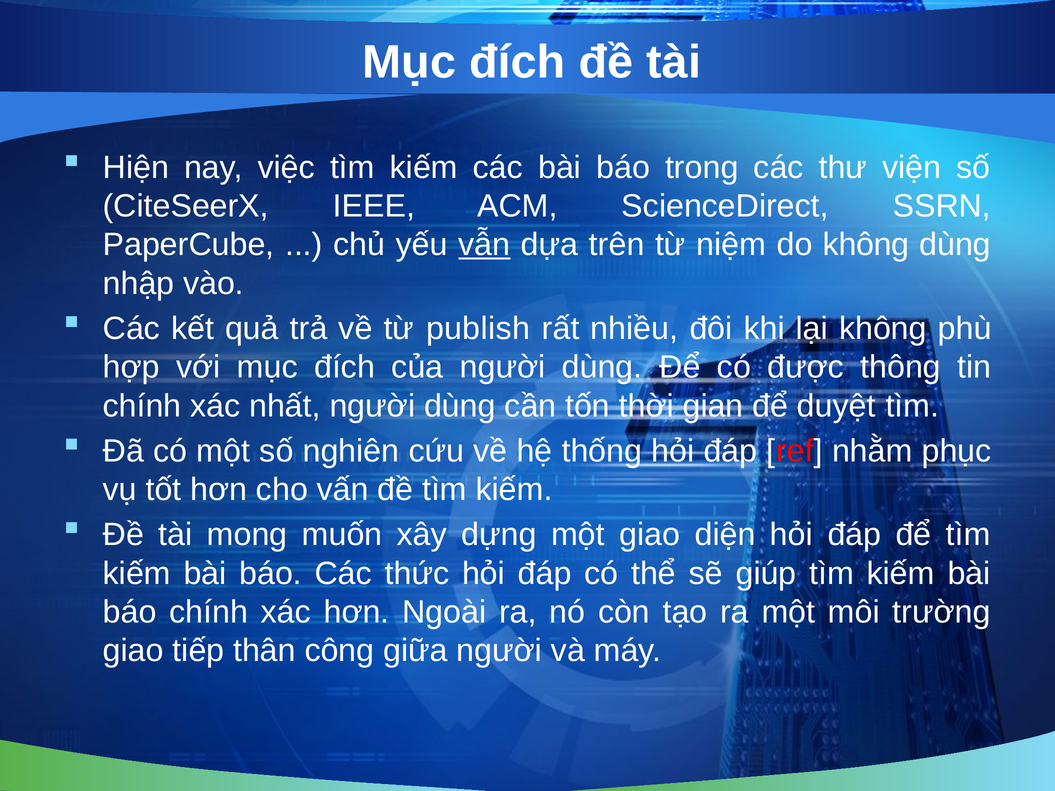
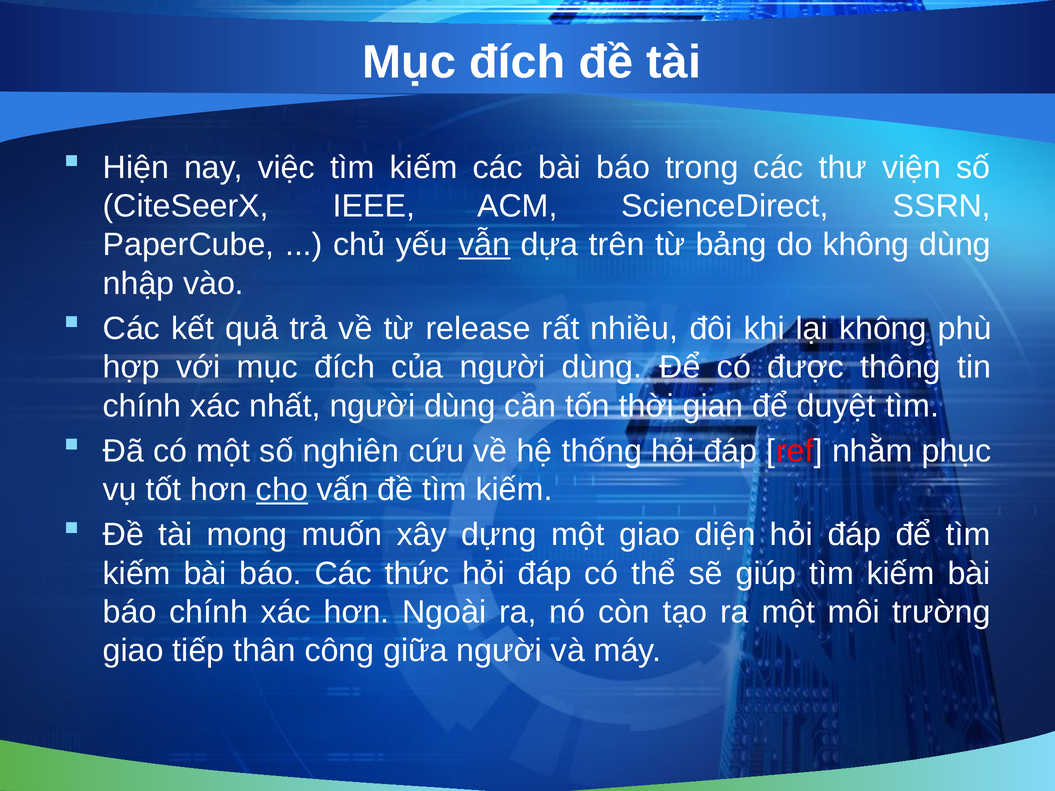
niệm: niệm -> bảng
publish: publish -> release
cho underline: none -> present
